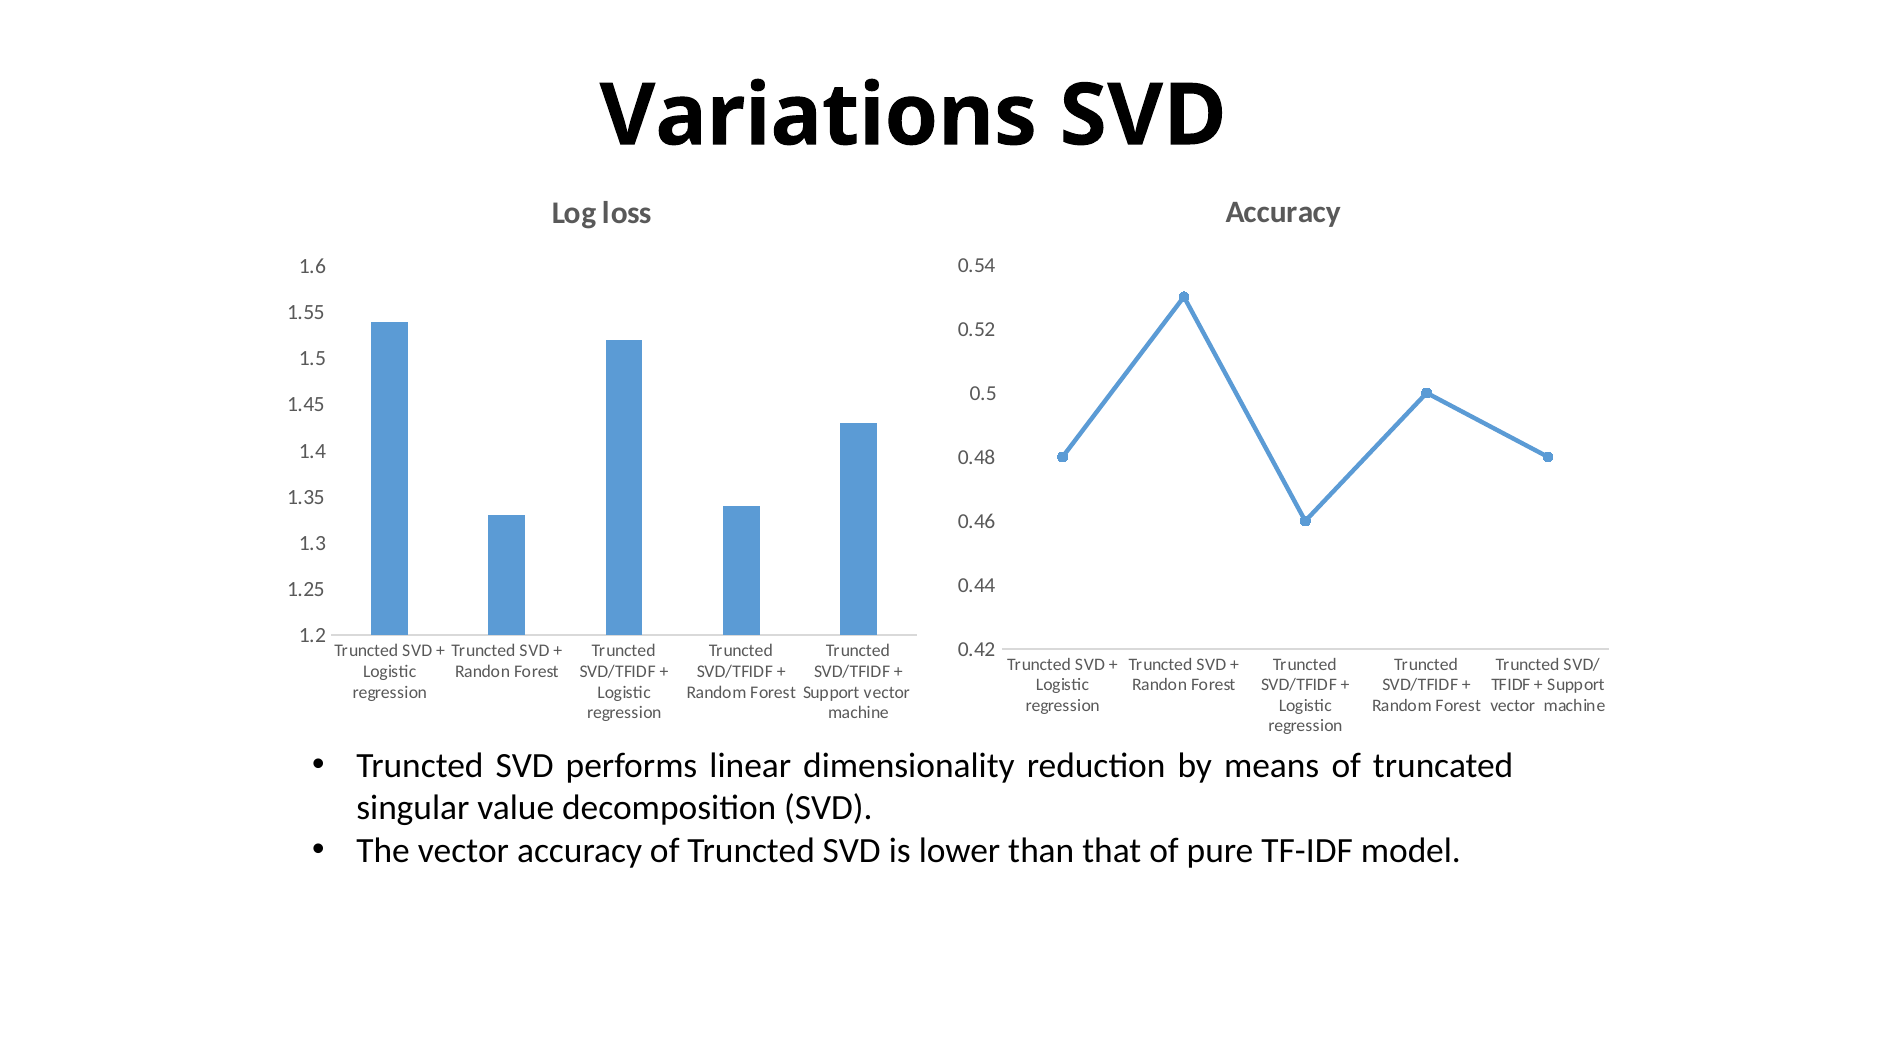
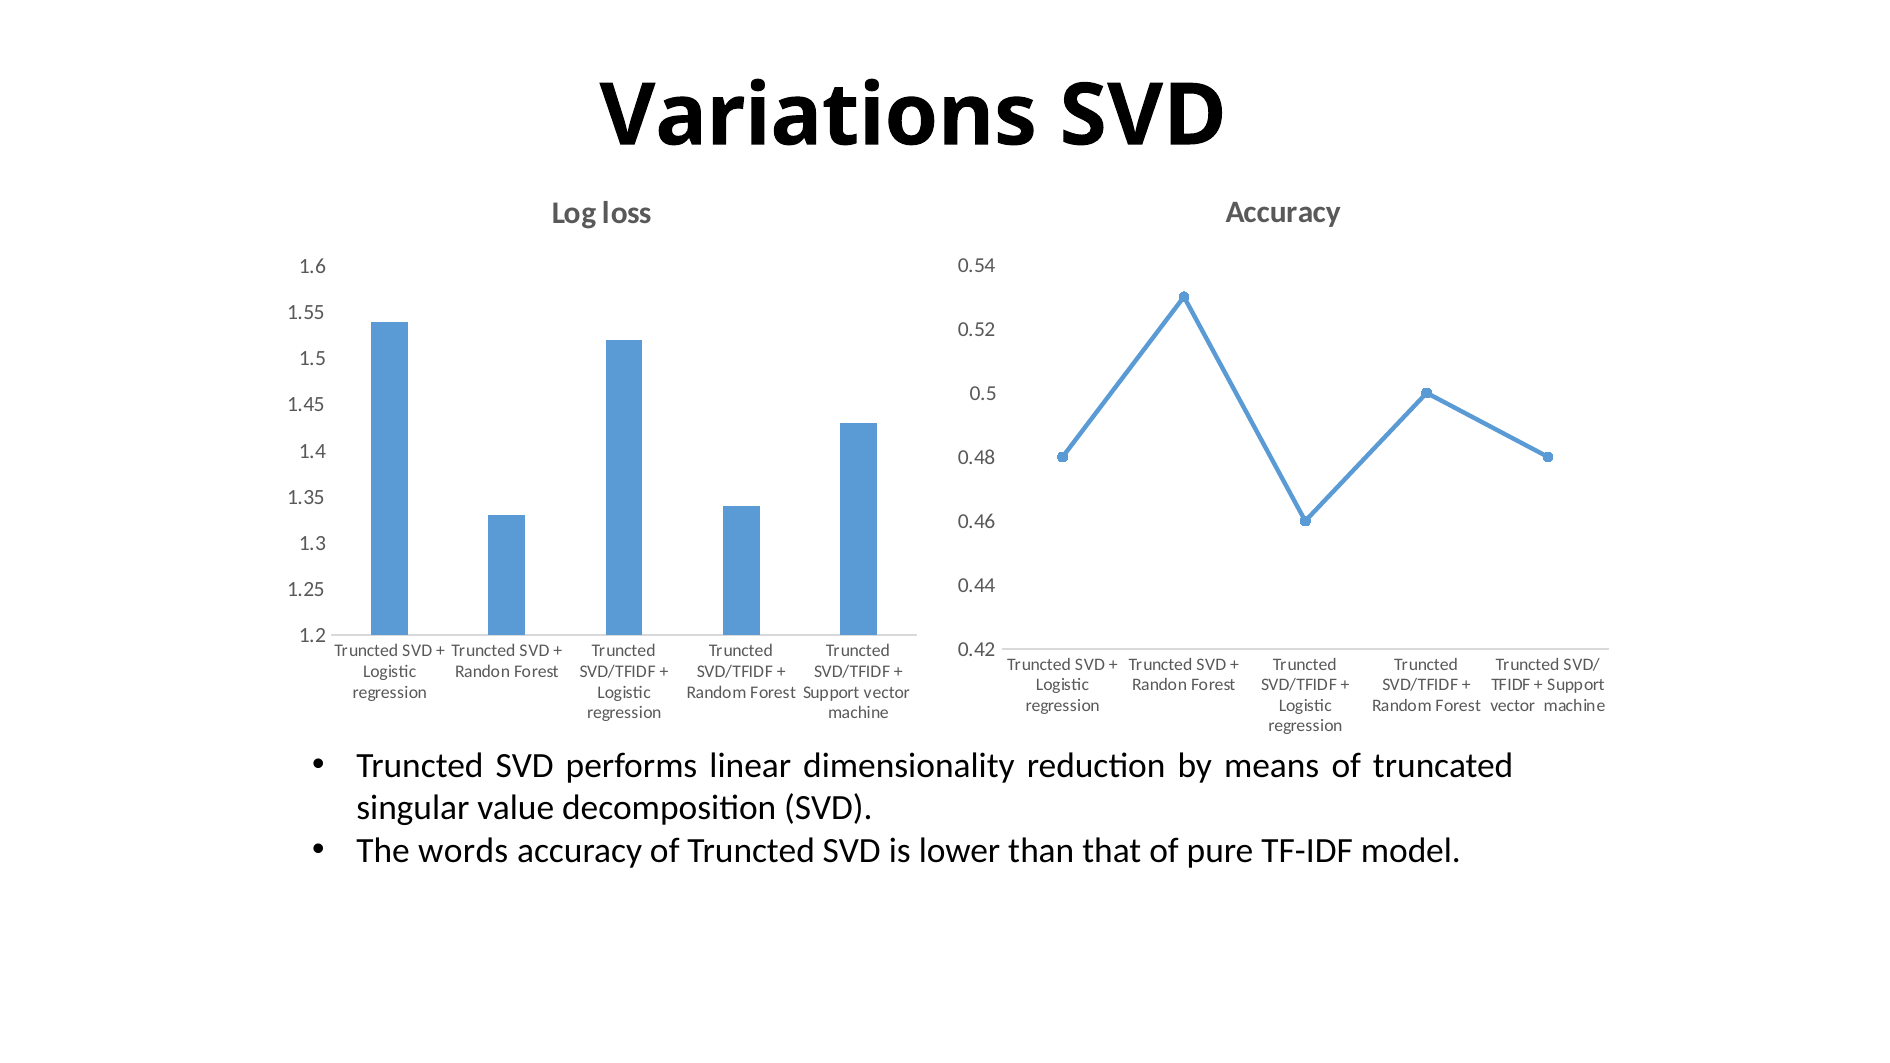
The vector: vector -> words
